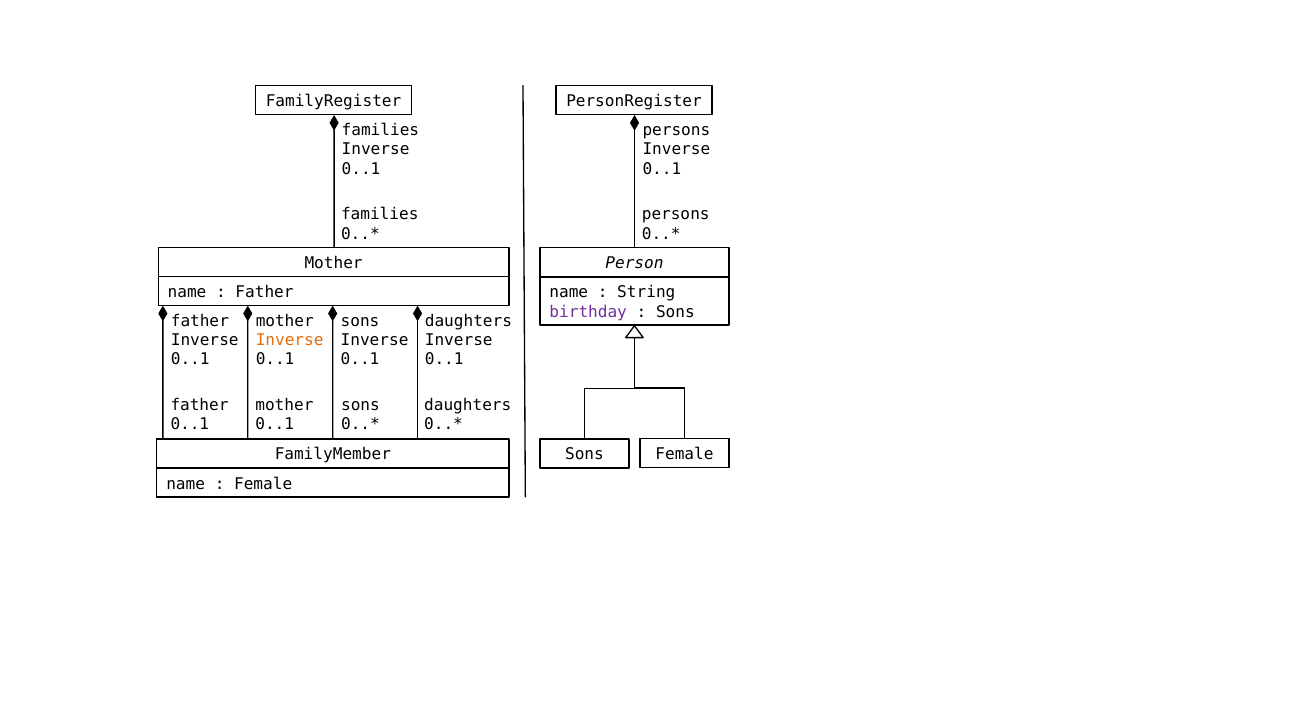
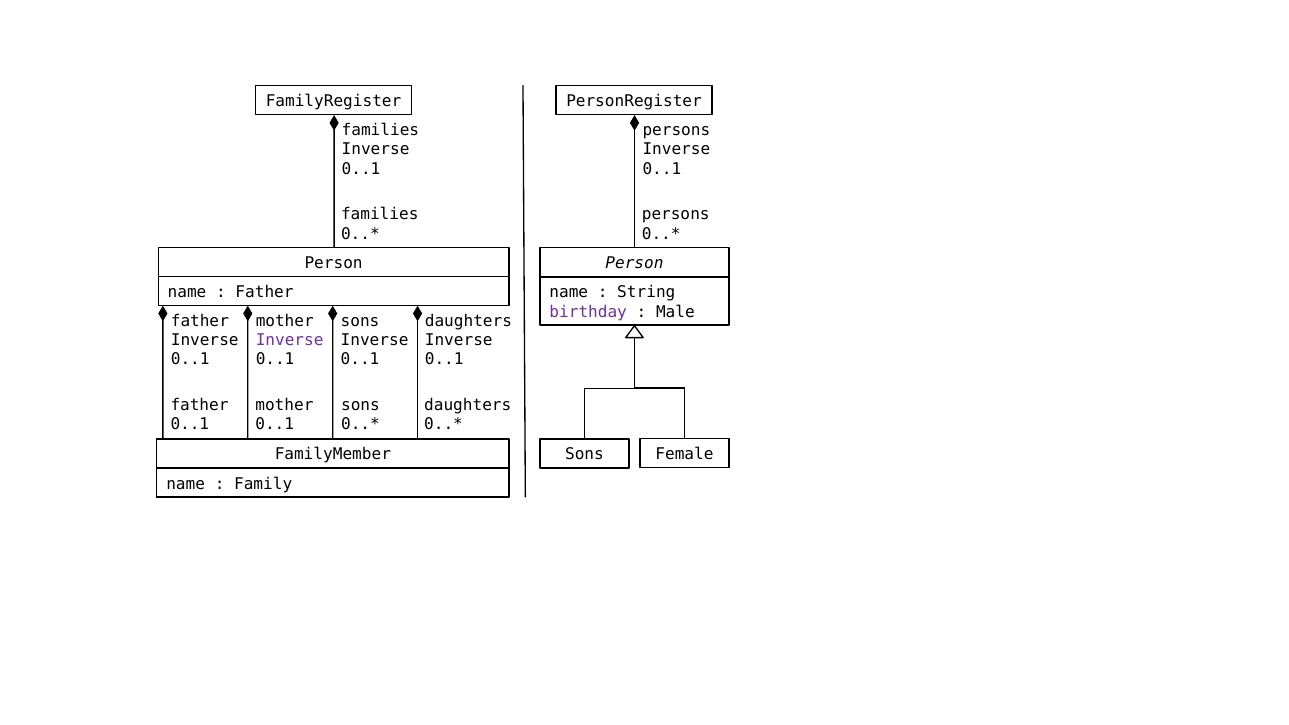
Mother at (334, 263): Mother -> Person
Sons at (675, 312): Sons -> Male
Inverse at (290, 340) colour: orange -> purple
Female at (263, 484): Female -> Family
